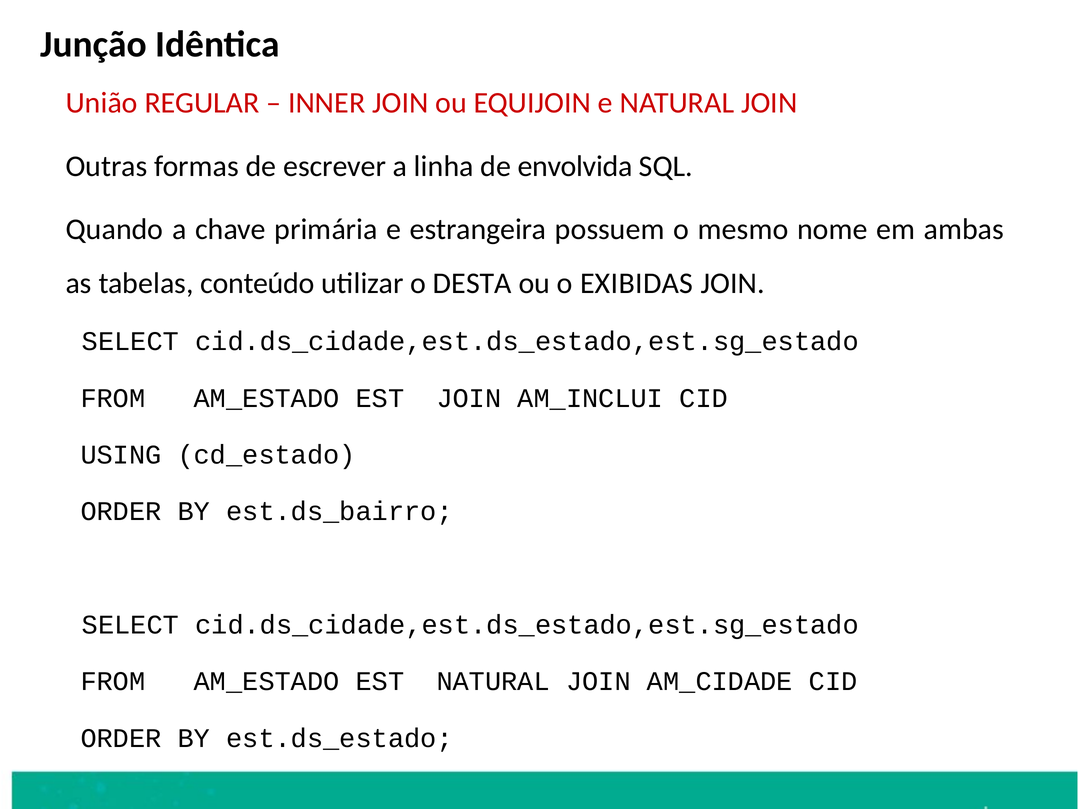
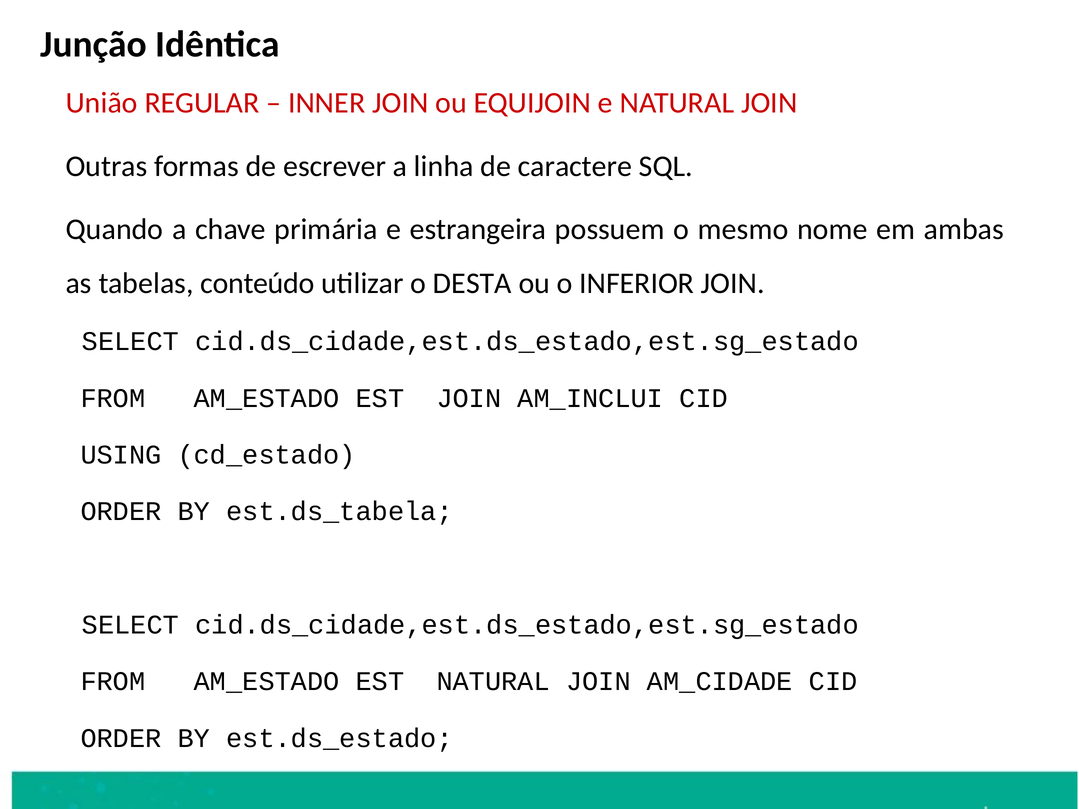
envolvida: envolvida -> caractere
EXIBIDAS: EXIBIDAS -> INFERIOR
est.ds_bairro: est.ds_bairro -> est.ds_tabela
